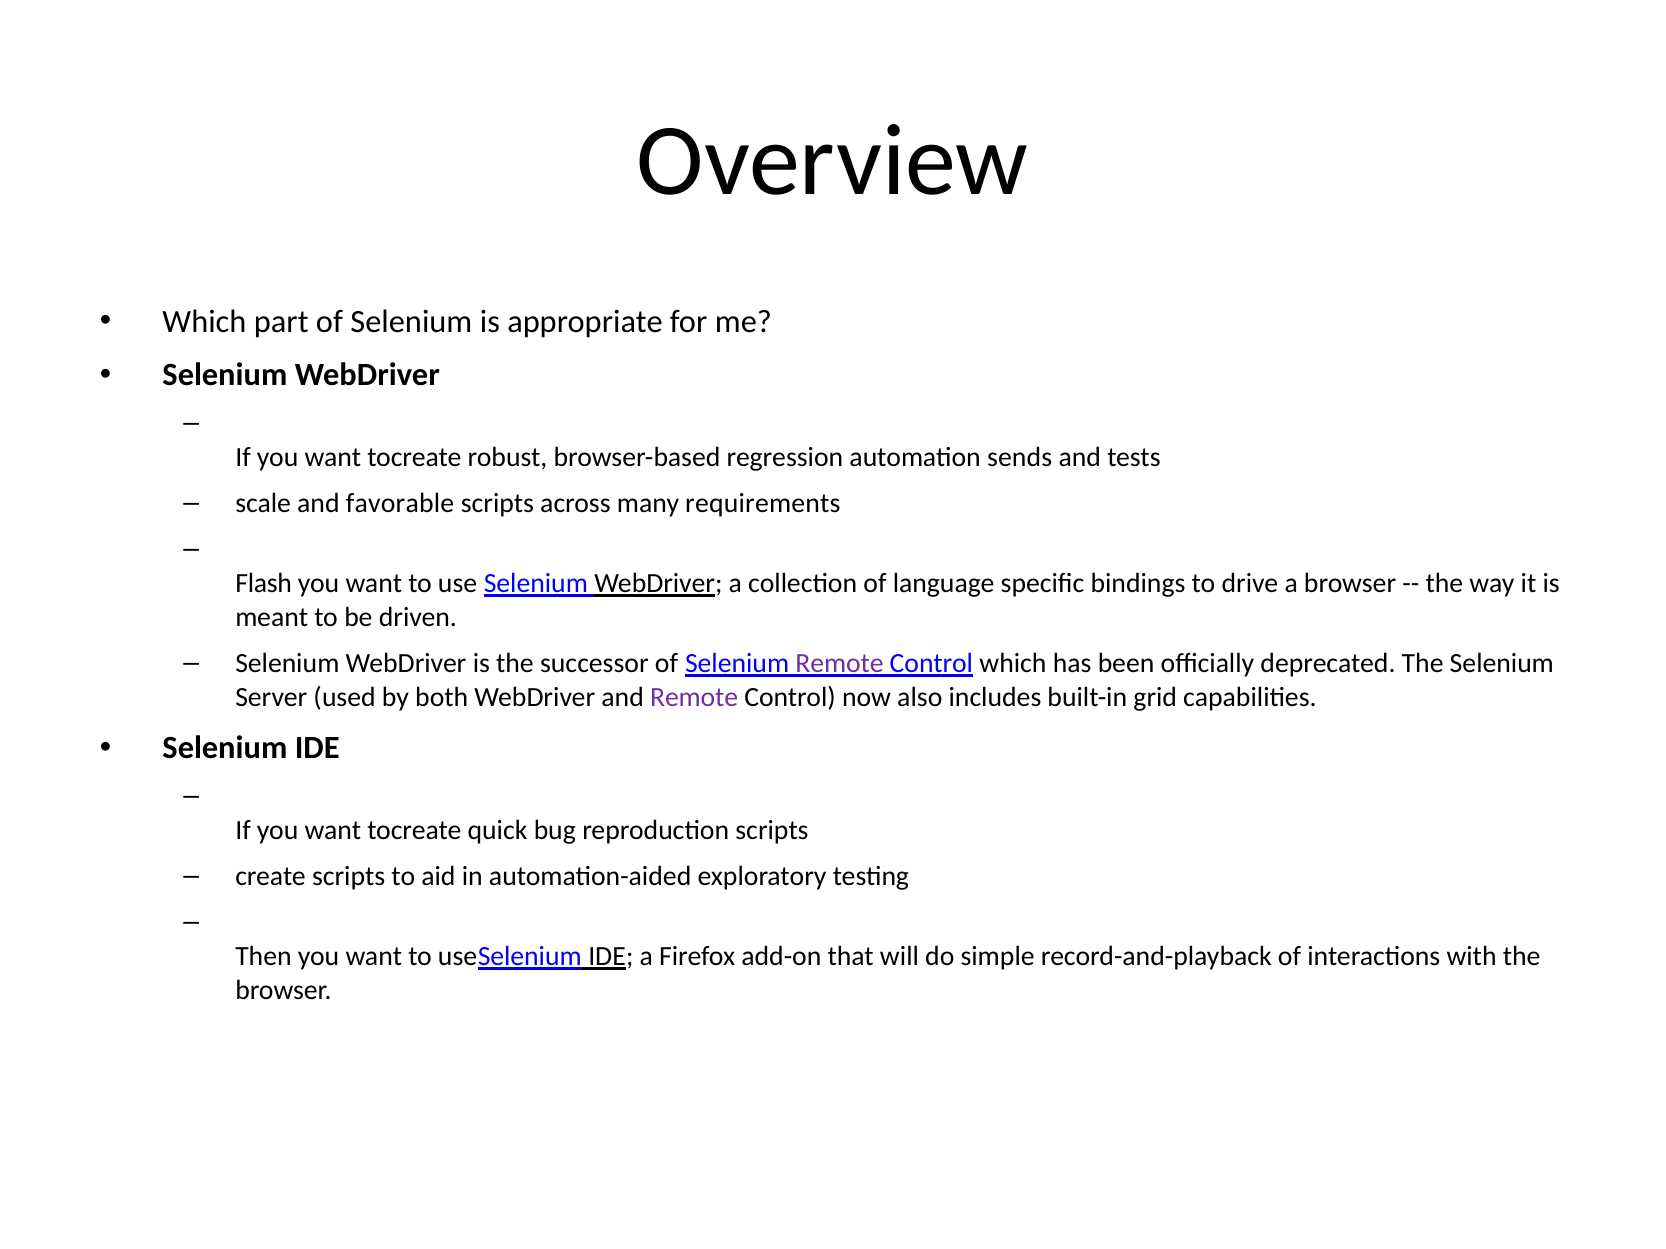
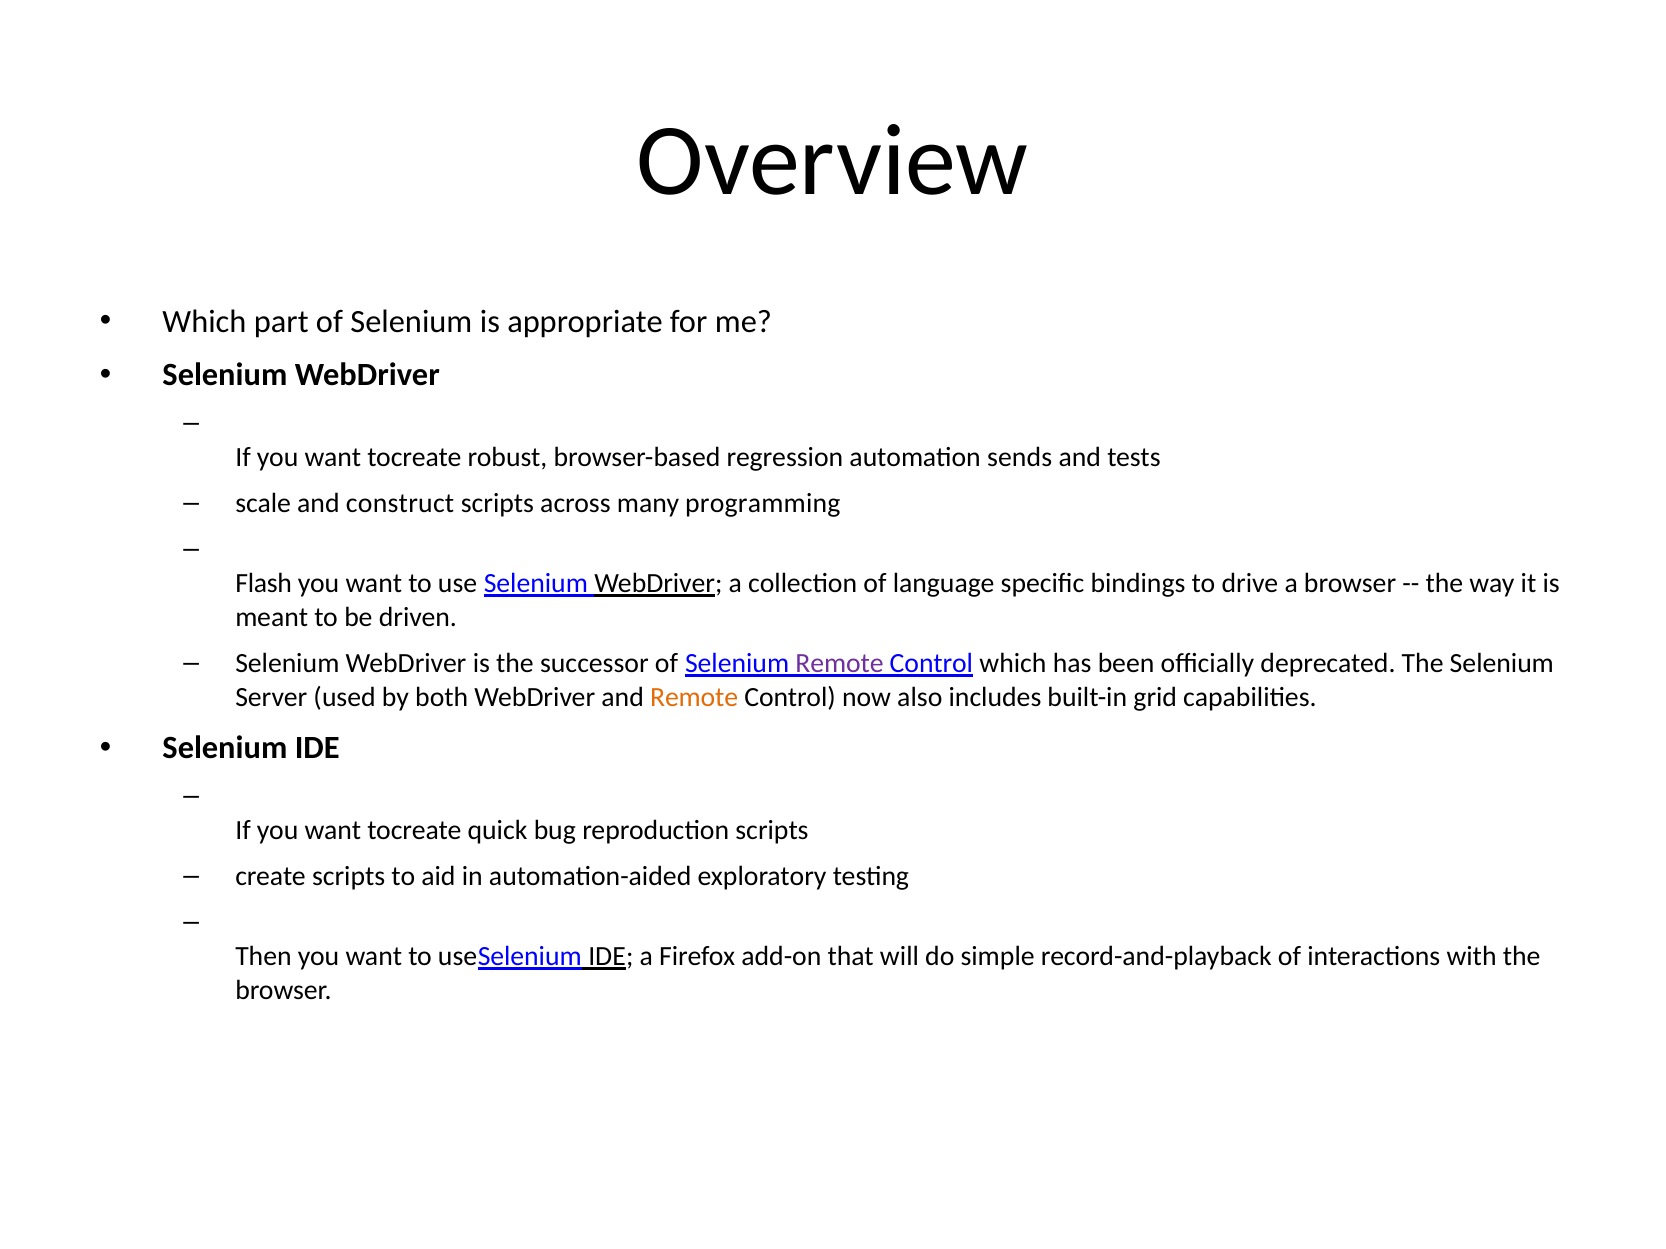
favorable: favorable -> construct
requirements: requirements -> programming
Remote at (694, 697) colour: purple -> orange
